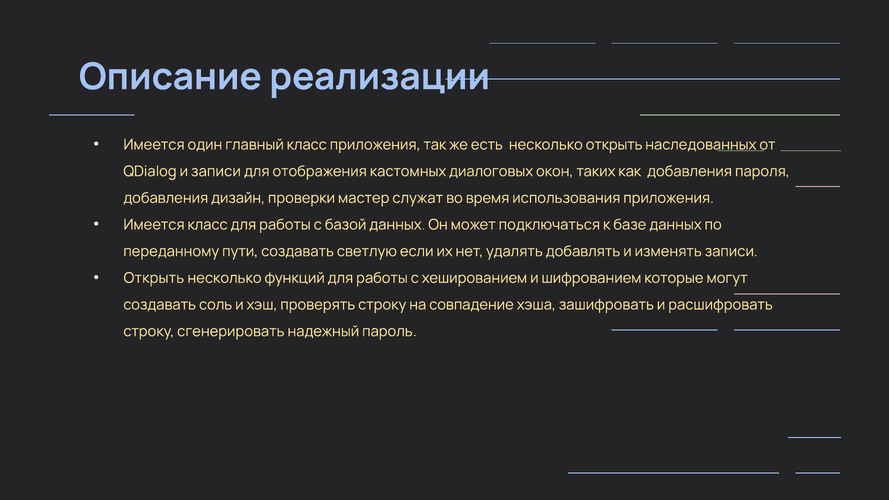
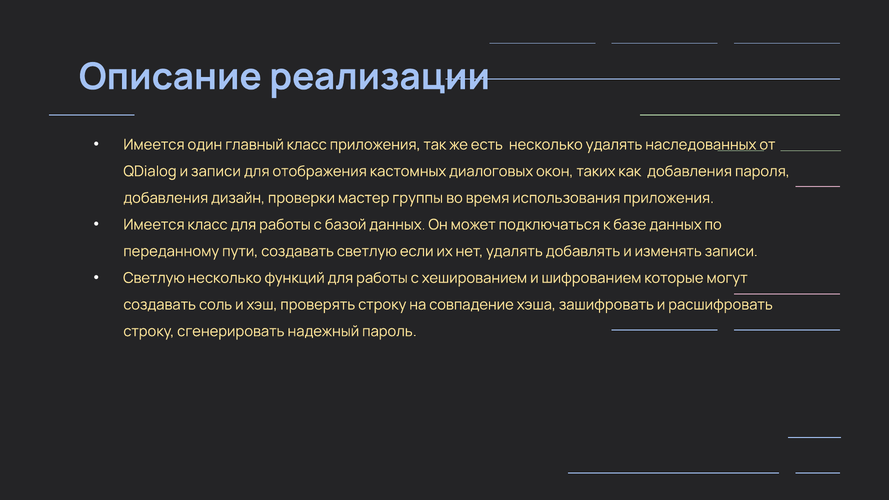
несколько открыть: открыть -> удалять
служат: служат -> группы
Открыть at (154, 278): Открыть -> Светлую
